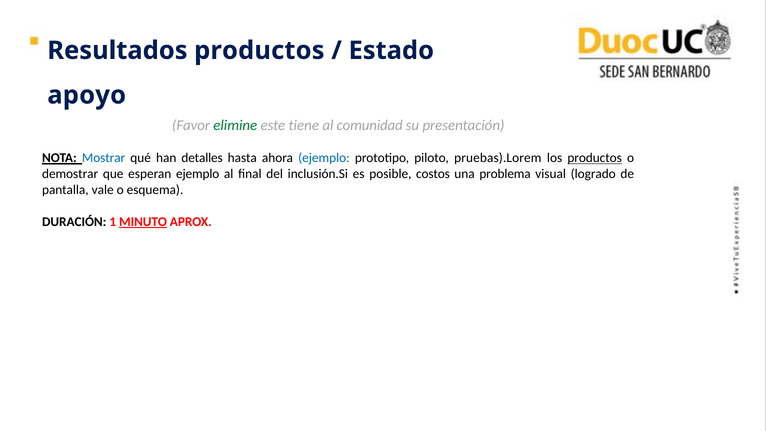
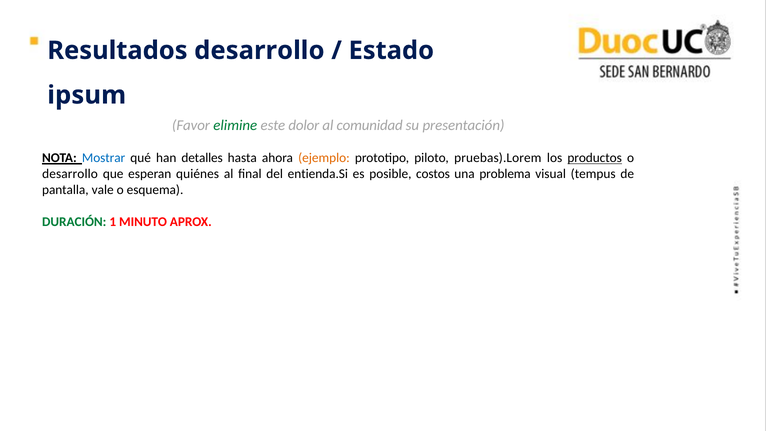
Resultados productos: productos -> desarrollo
apoyo: apoyo -> ipsum
tiene: tiene -> dolor
ejemplo at (324, 158) colour: blue -> orange
demostrar at (70, 174): demostrar -> desarrollo
esperan ejemplo: ejemplo -> quiénes
inclusión.Si: inclusión.Si -> entienda.Si
logrado: logrado -> tempus
DURACIÓN colour: black -> green
MINUTO underline: present -> none
